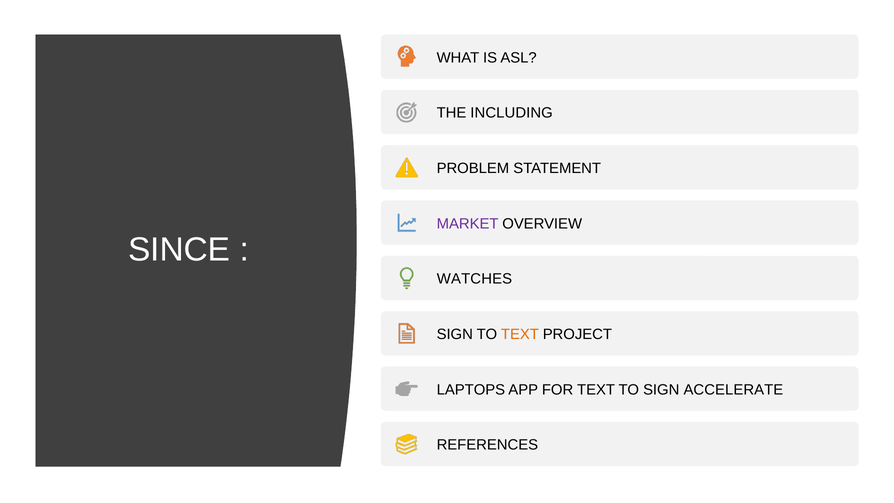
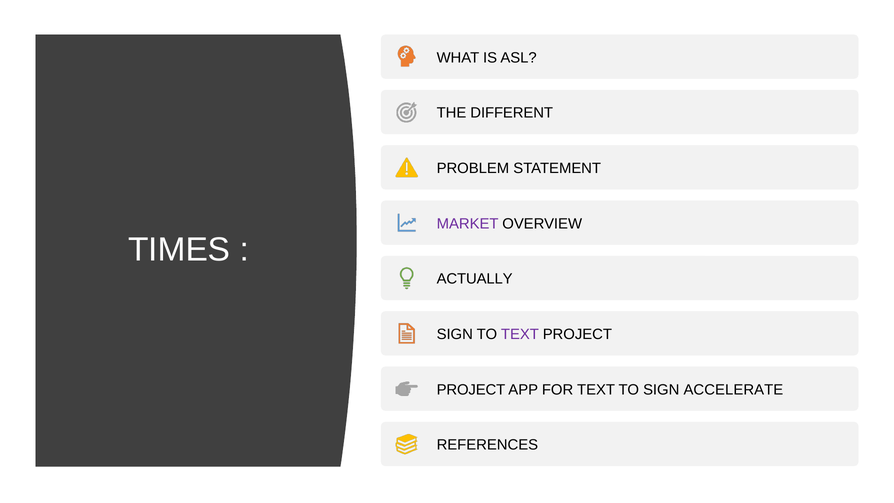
INCLUDING: INCLUDING -> DIFFERENT
SINCE: SINCE -> TIMES
WATCHES: WATCHES -> ACTUALLY
TEXT at (520, 334) colour: orange -> purple
LAPTOPS at (471, 390): LAPTOPS -> PROJECT
